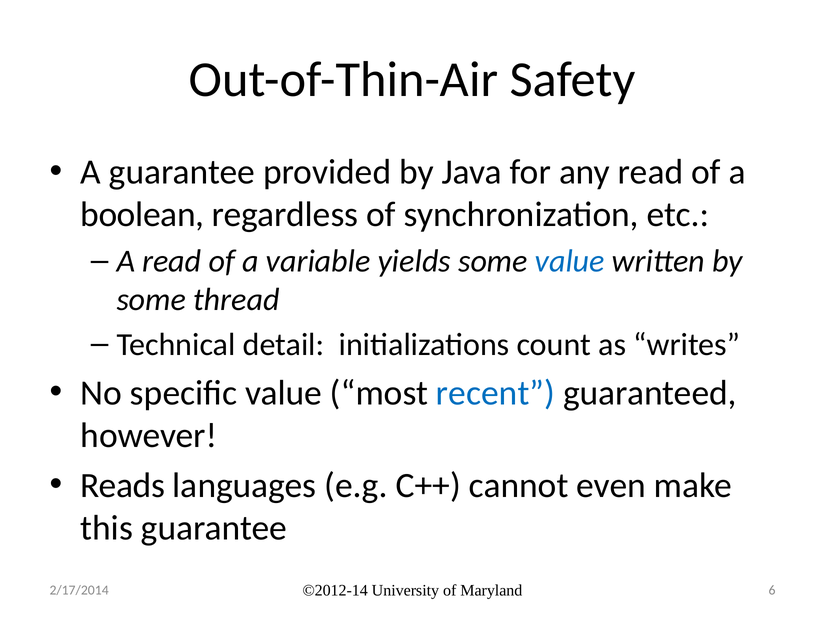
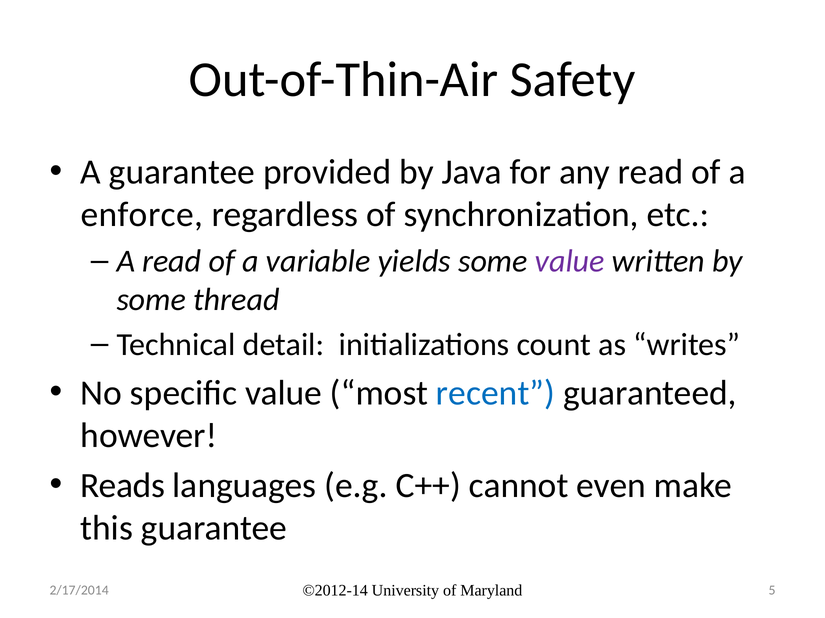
boolean: boolean -> enforce
value at (570, 262) colour: blue -> purple
6: 6 -> 5
